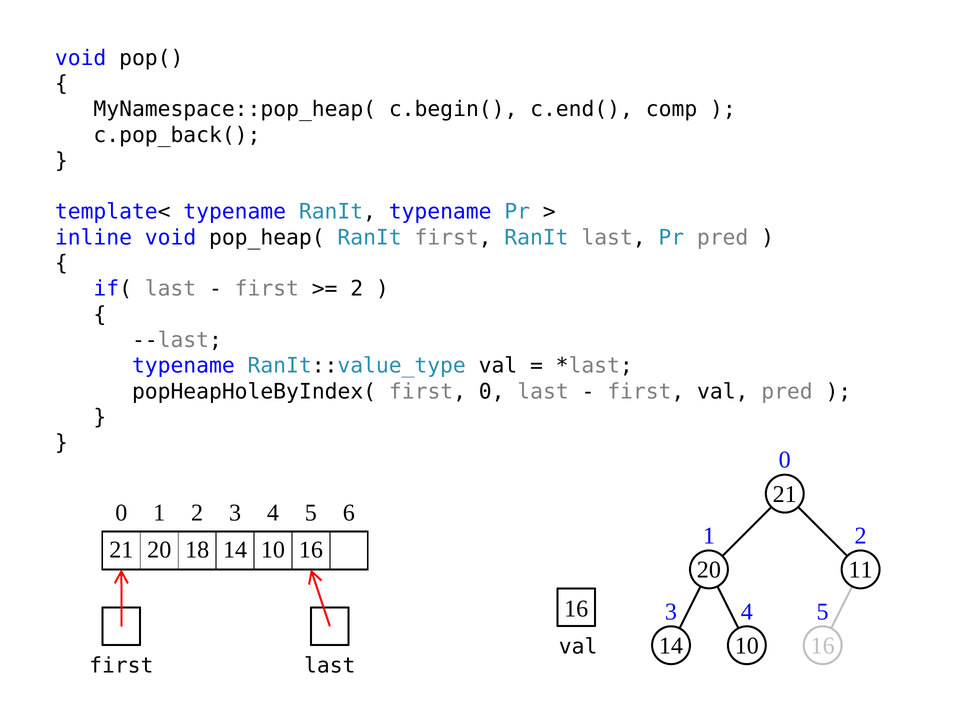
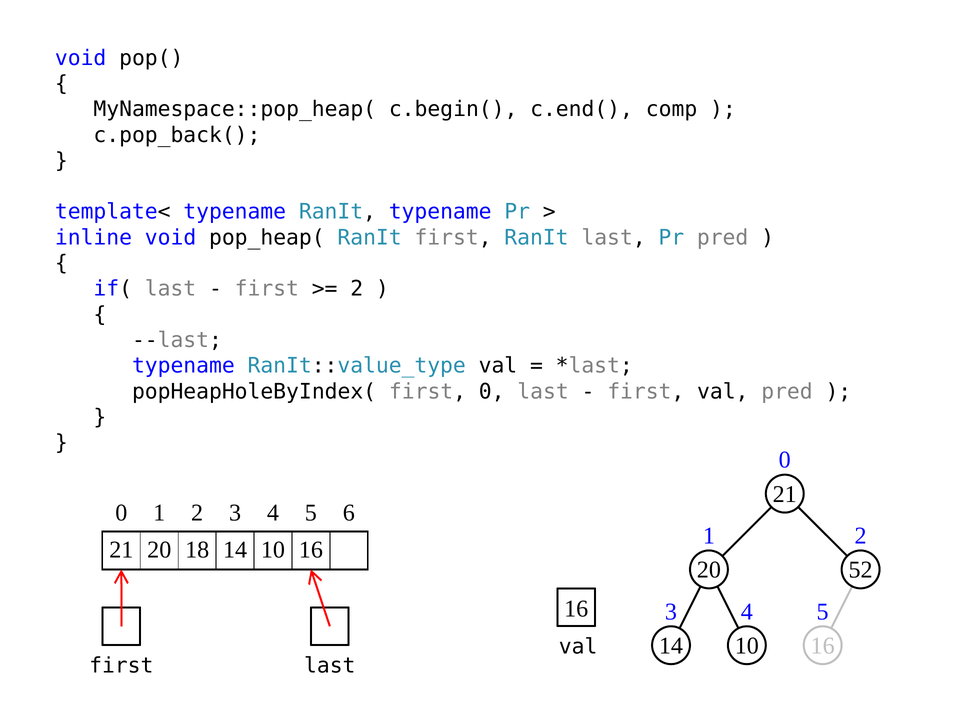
11: 11 -> 52
